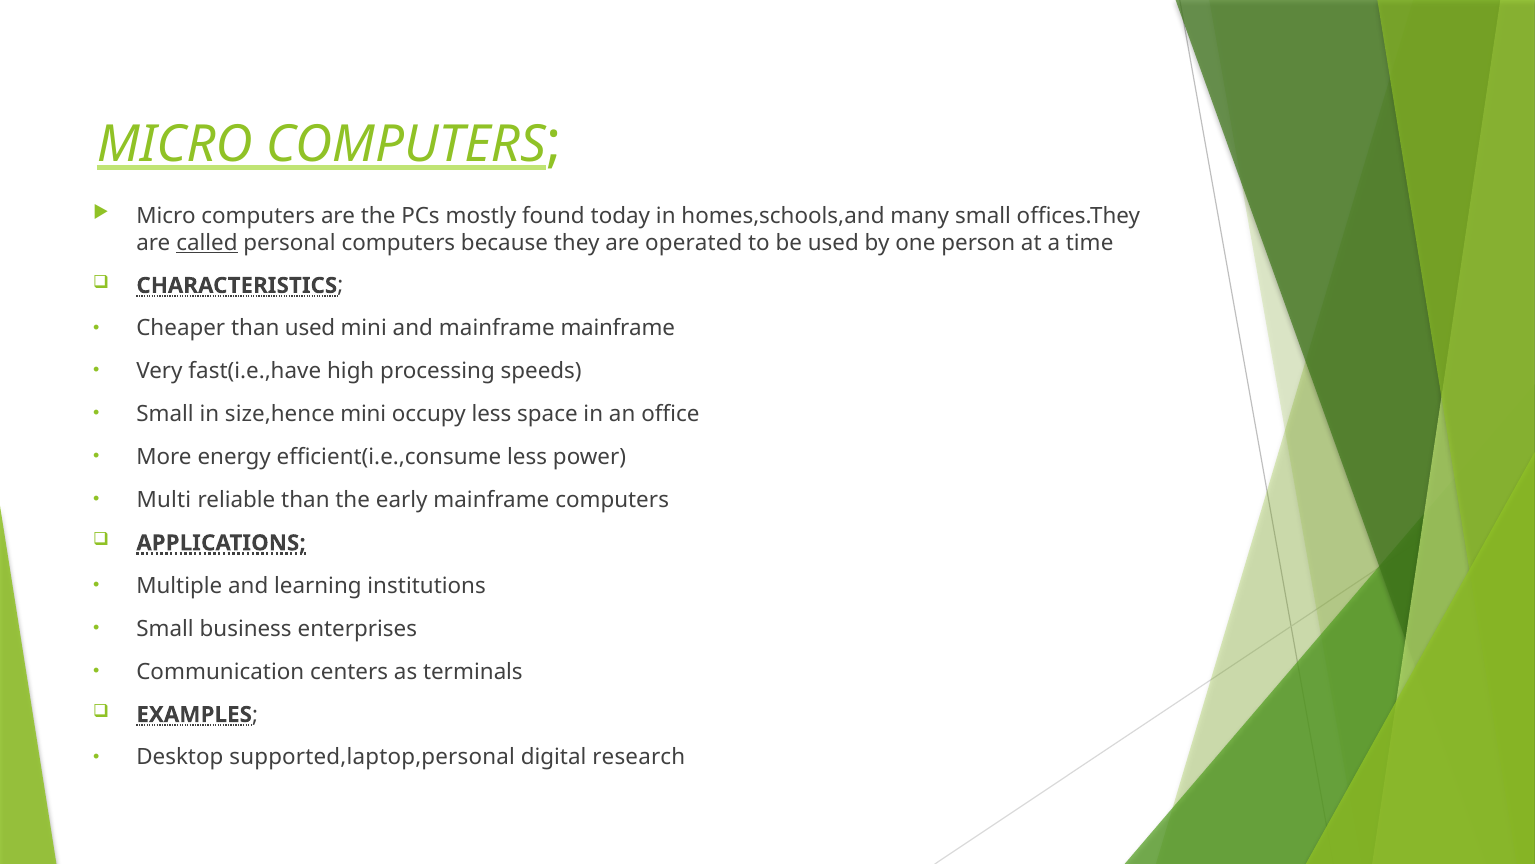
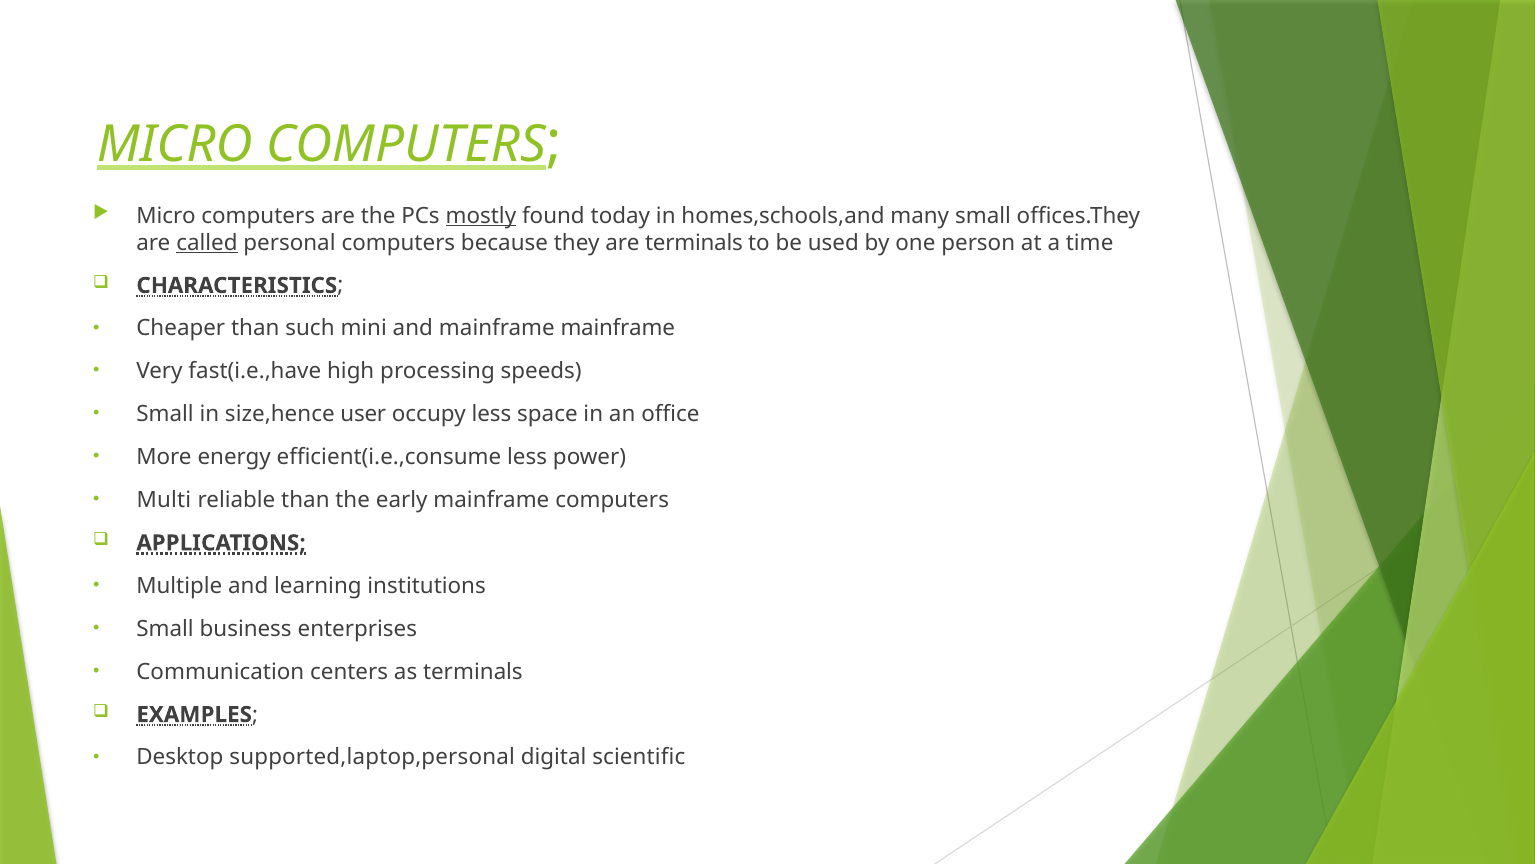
mostly underline: none -> present
are operated: operated -> terminals
than used: used -> such
size,hence mini: mini -> user
research: research -> scientific
